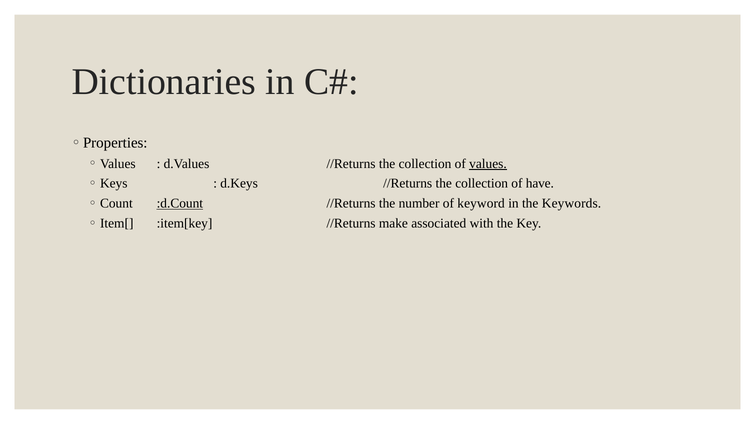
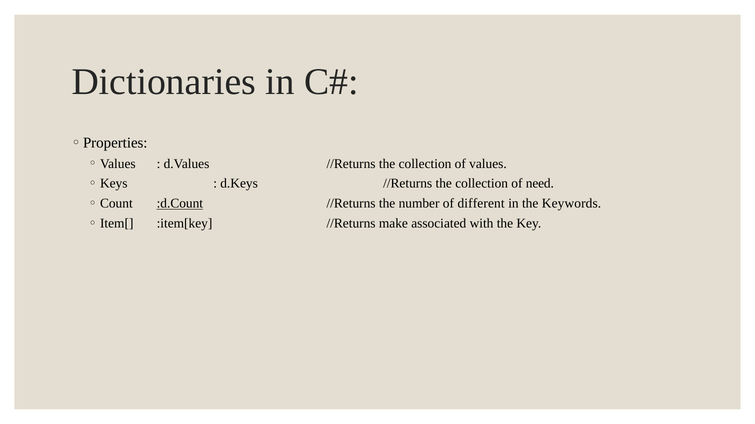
values at (488, 164) underline: present -> none
have: have -> need
keyword: keyword -> different
